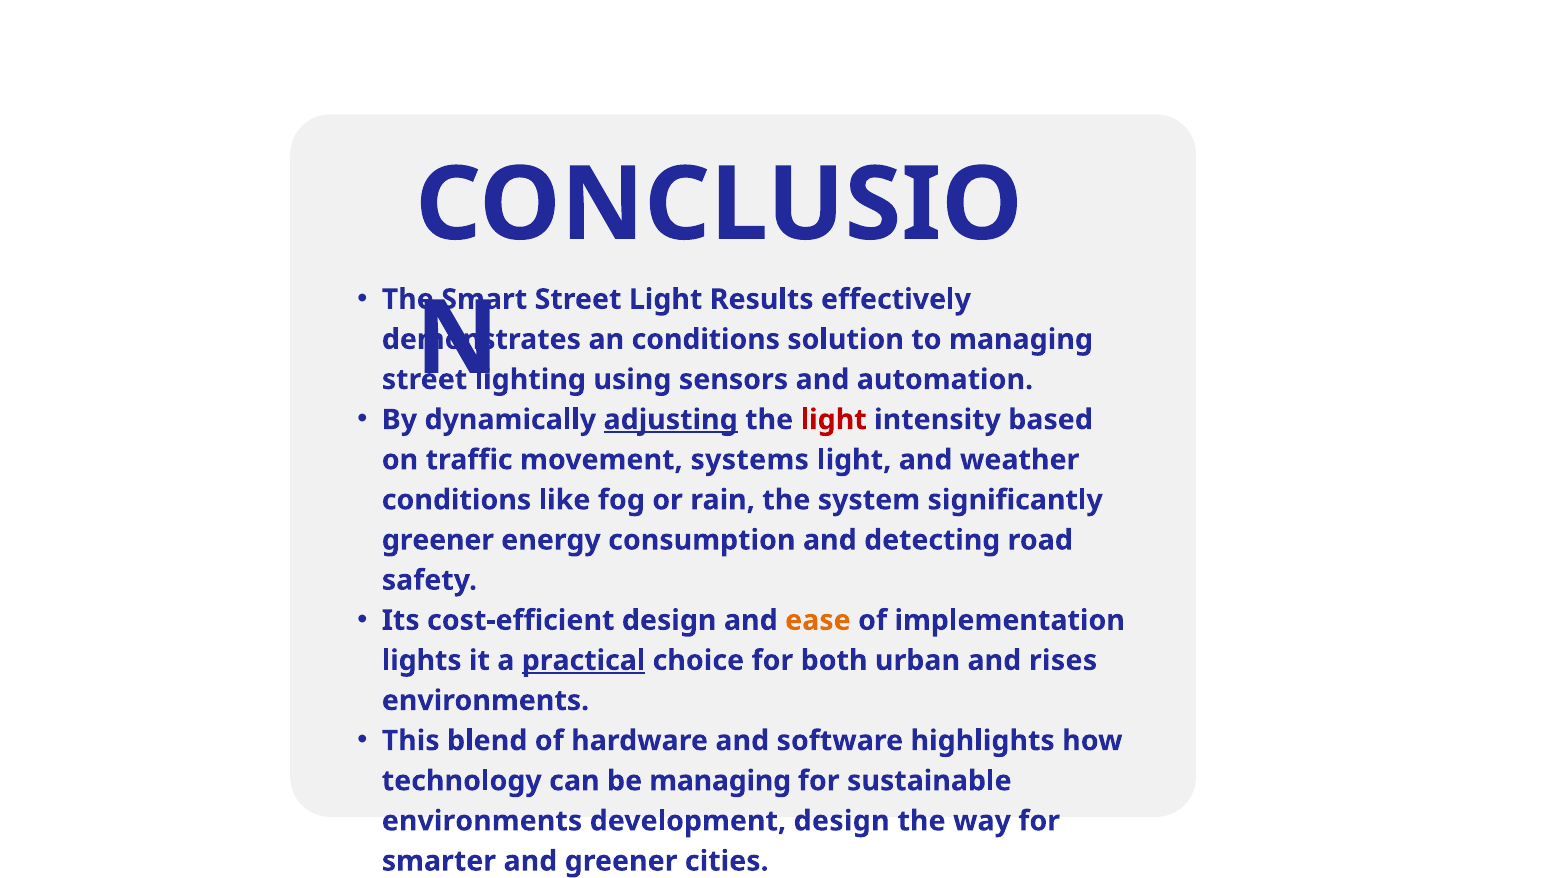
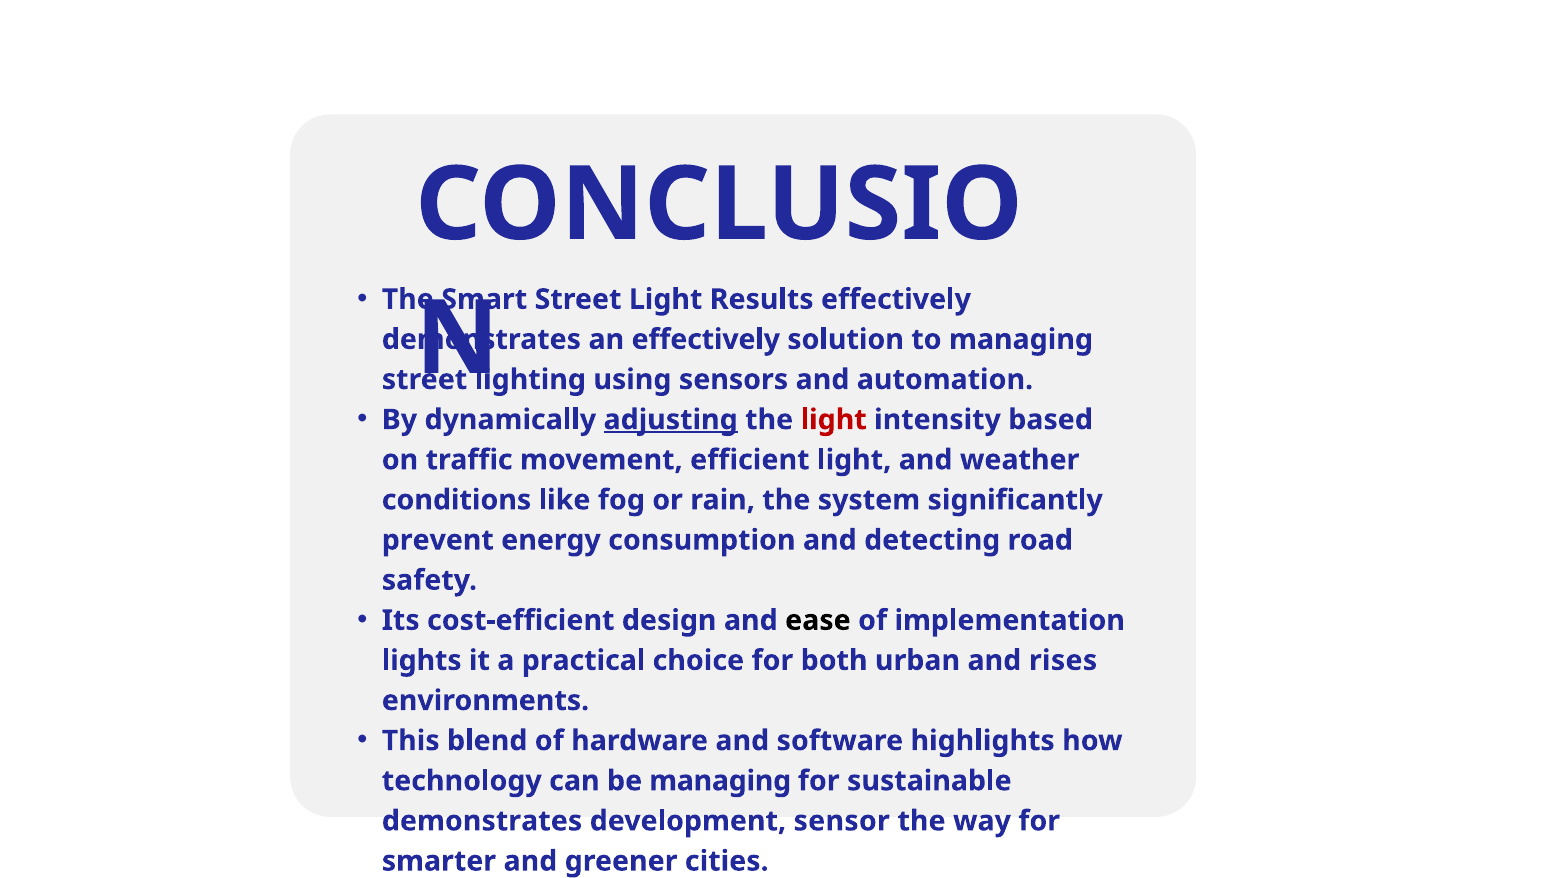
an conditions: conditions -> effectively
systems: systems -> efficient
greener at (438, 540): greener -> prevent
ease colour: orange -> black
practical underline: present -> none
environments at (482, 821): environments -> demonstrates
development design: design -> sensor
